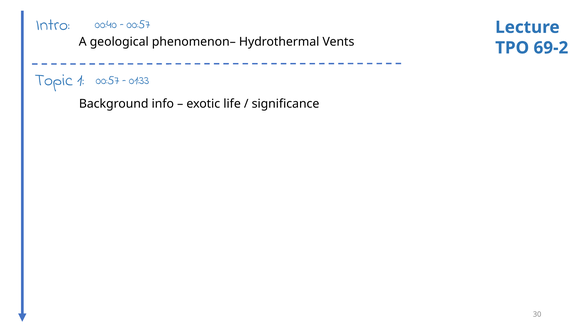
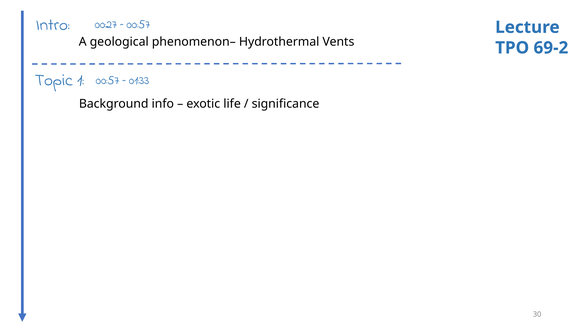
00:40: 00:40 -> 00:27
